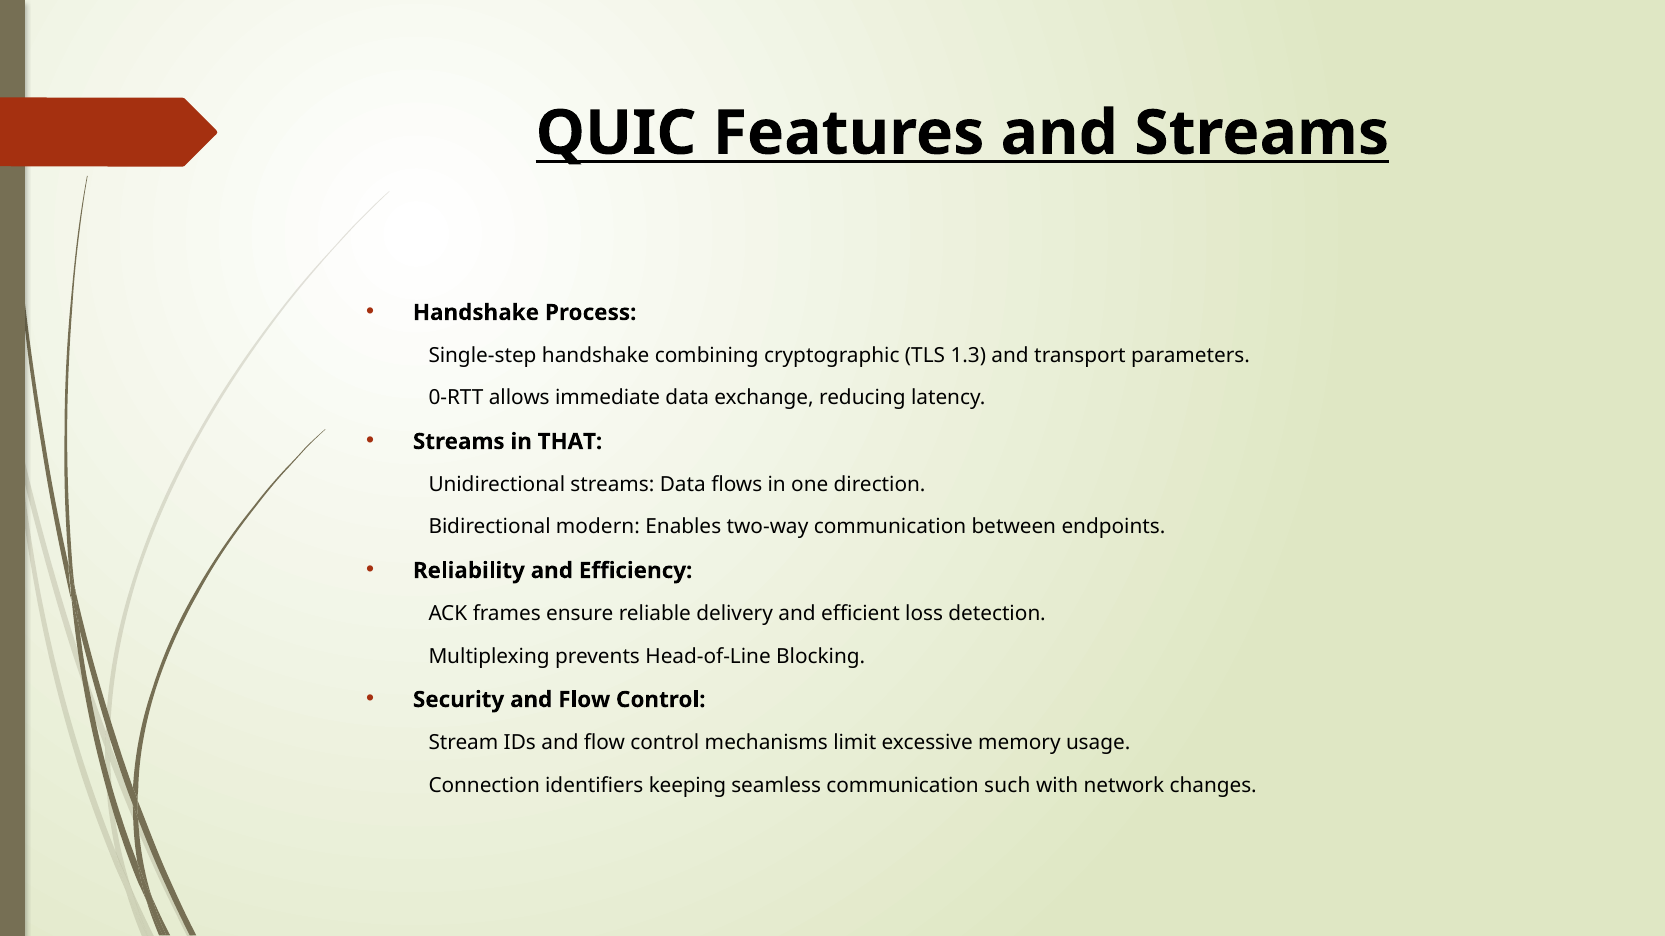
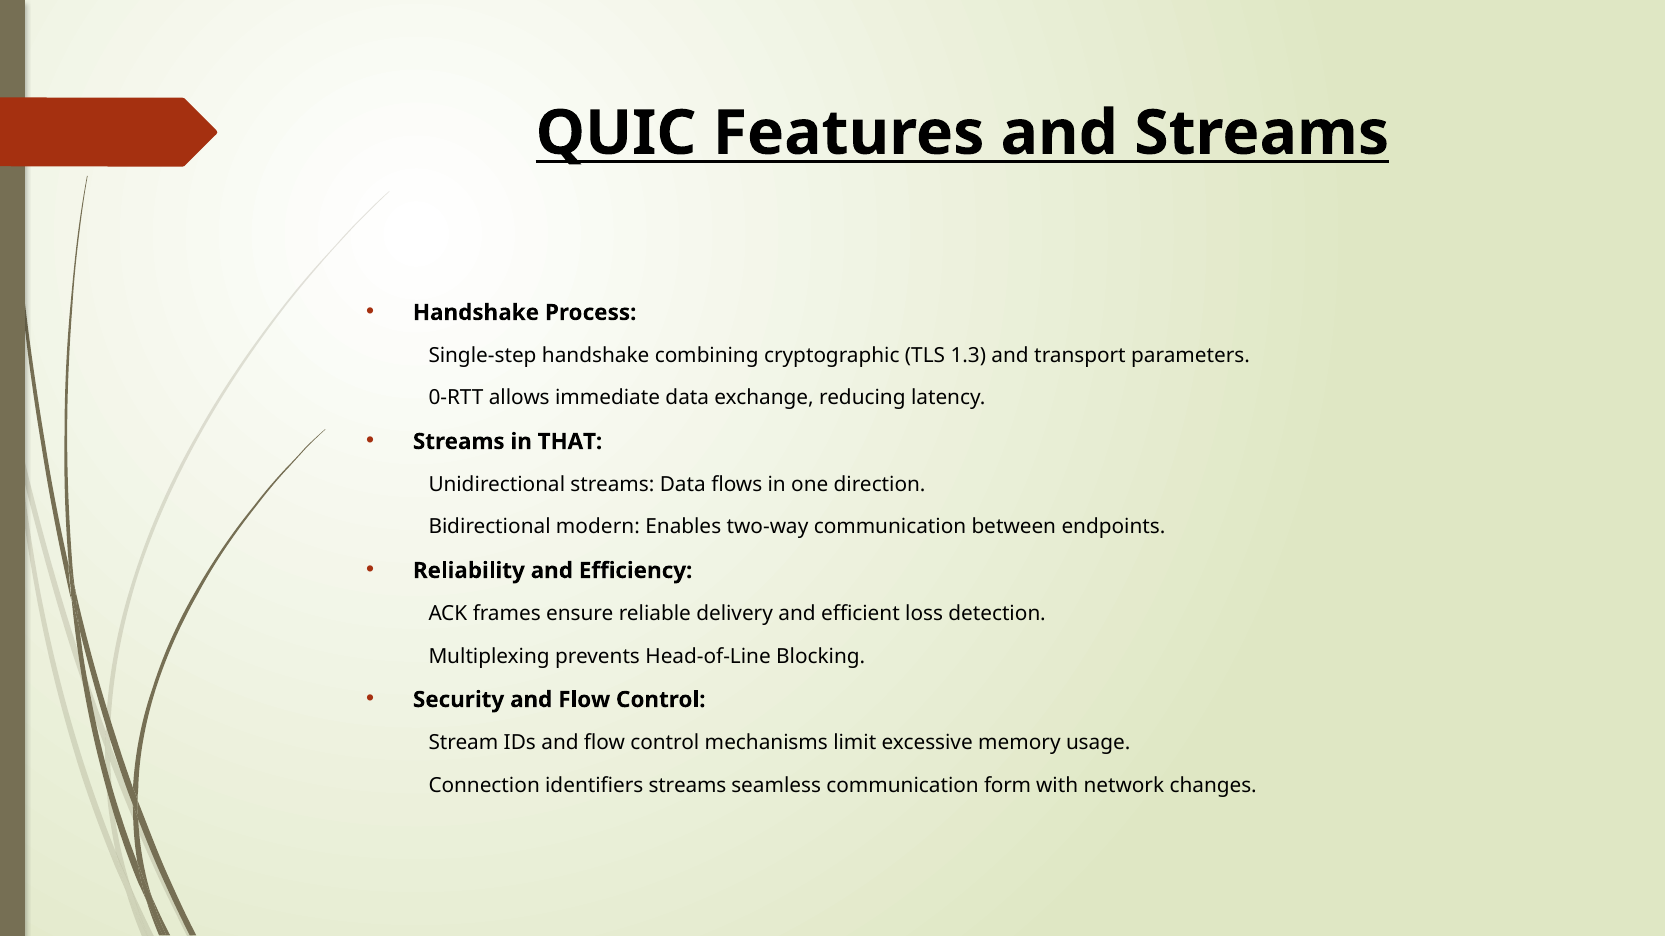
identifiers keeping: keeping -> streams
such: such -> form
